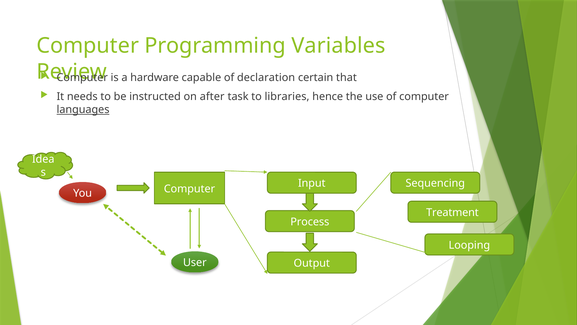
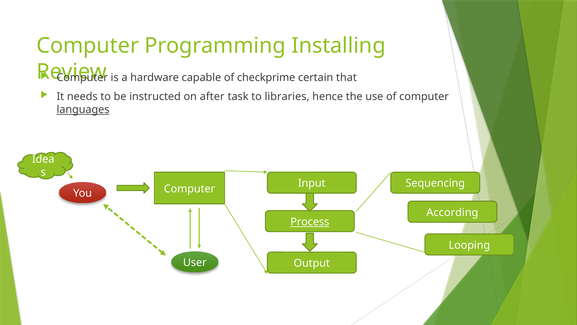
Variables: Variables -> Installing
declaration: declaration -> checkprime
Treatment: Treatment -> According
Process underline: none -> present
